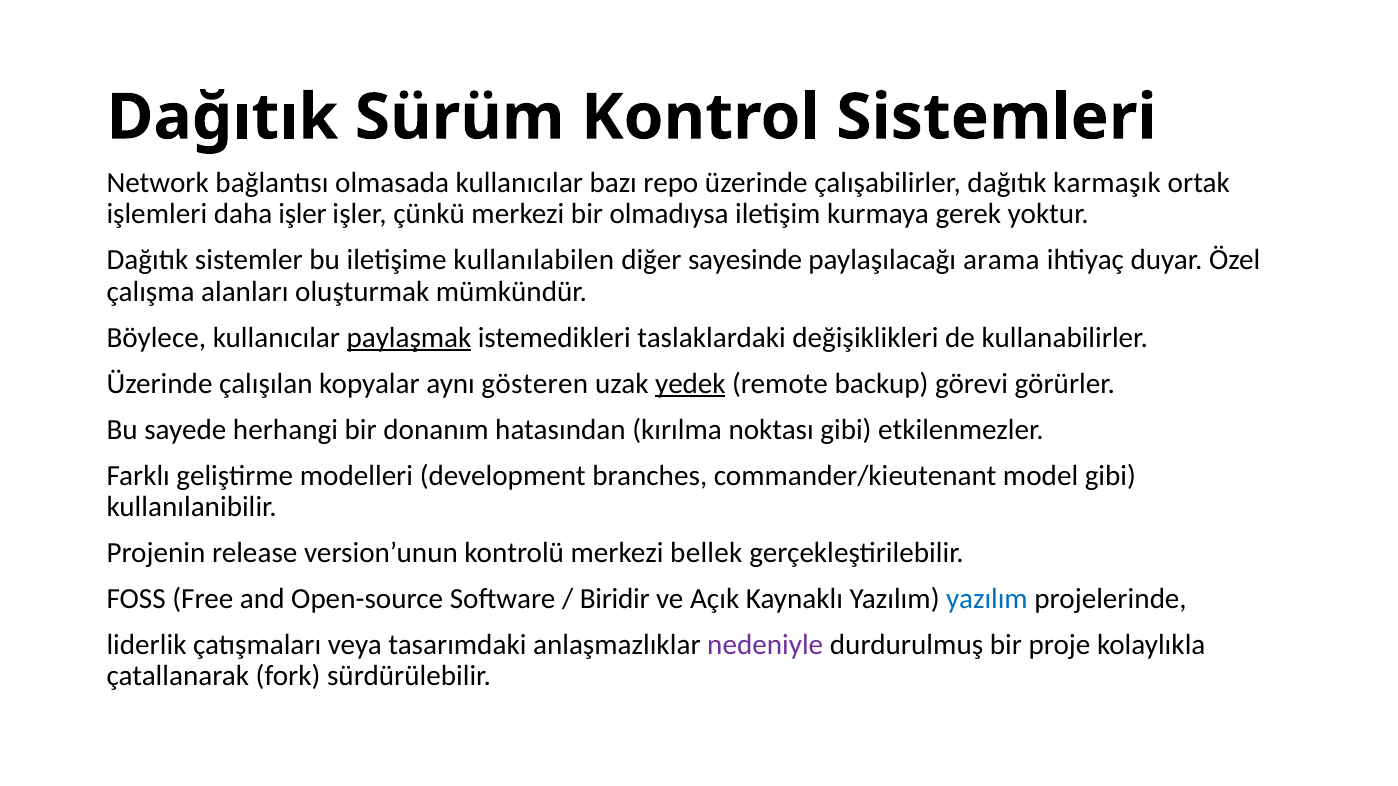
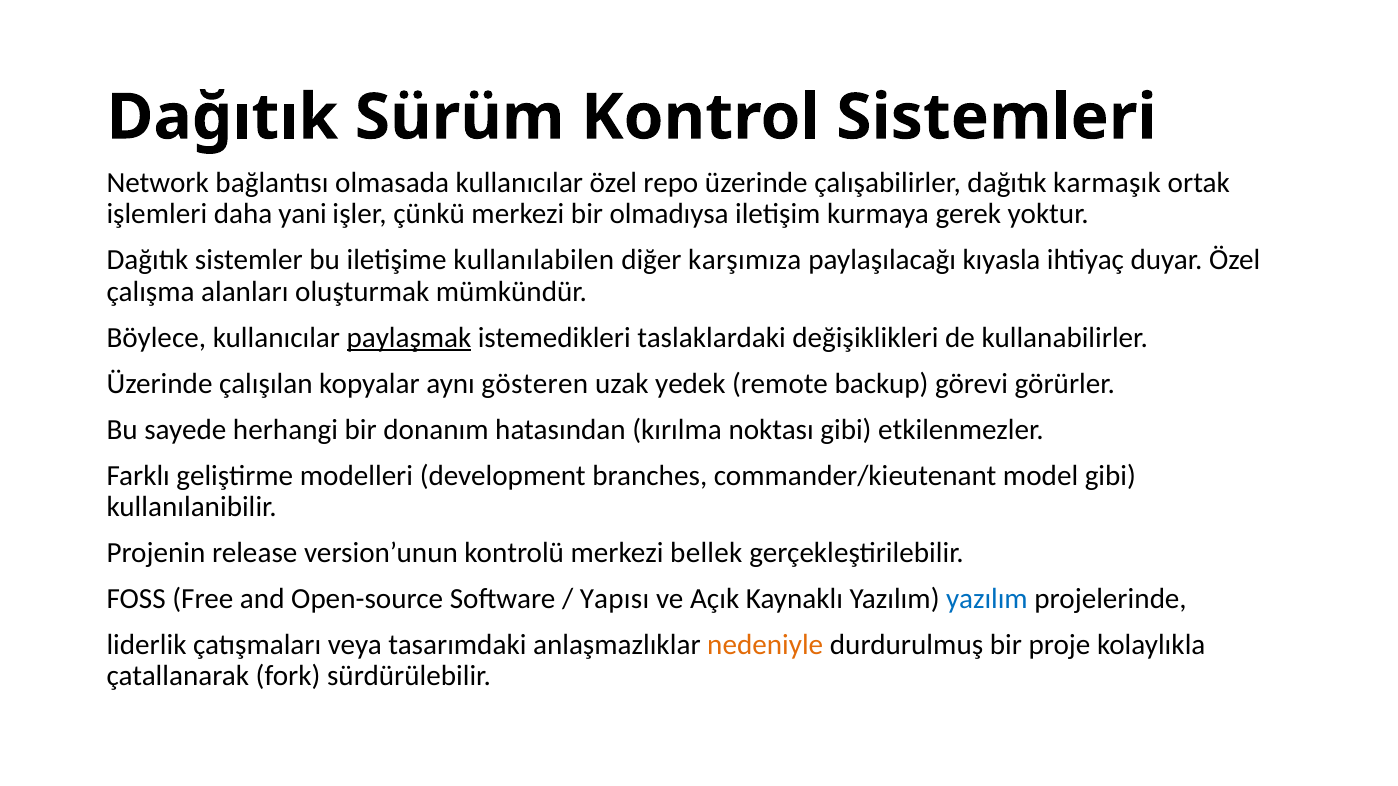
kullanıcılar bazı: bazı -> özel
daha işler: işler -> yani
sayesinde: sayesinde -> karşımıza
arama: arama -> kıyasla
yedek underline: present -> none
Biridir: Biridir -> Yapısı
nedeniyle colour: purple -> orange
